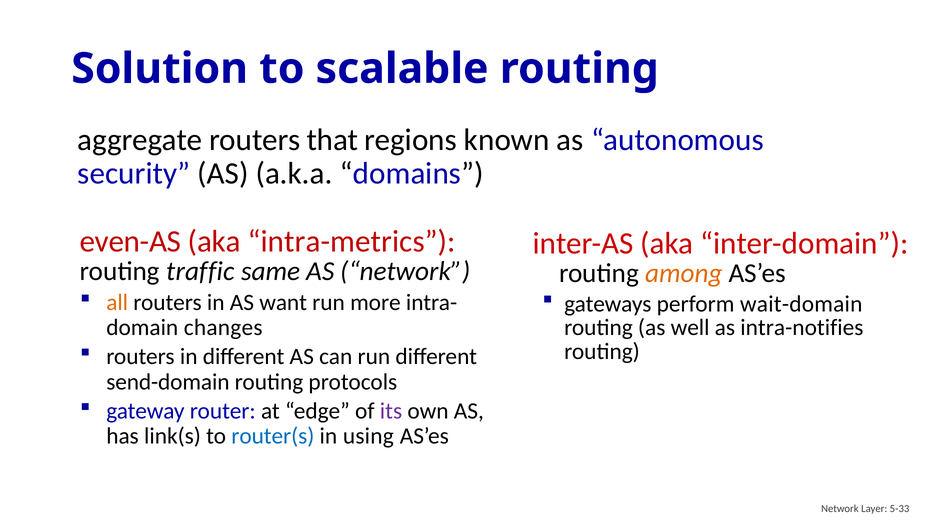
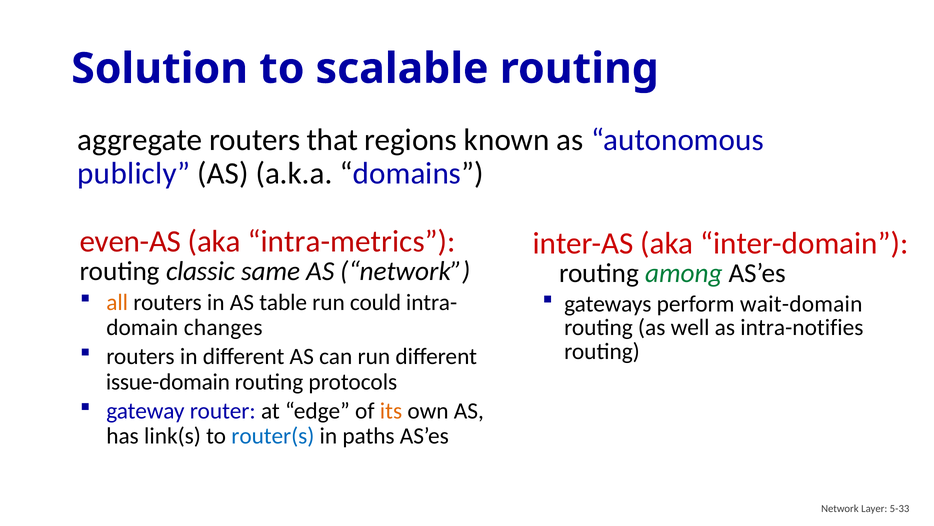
security: security -> publicly
traffic: traffic -> classic
among colour: orange -> green
want: want -> table
more: more -> could
send-domain: send-domain -> issue-domain
its colour: purple -> orange
using: using -> paths
